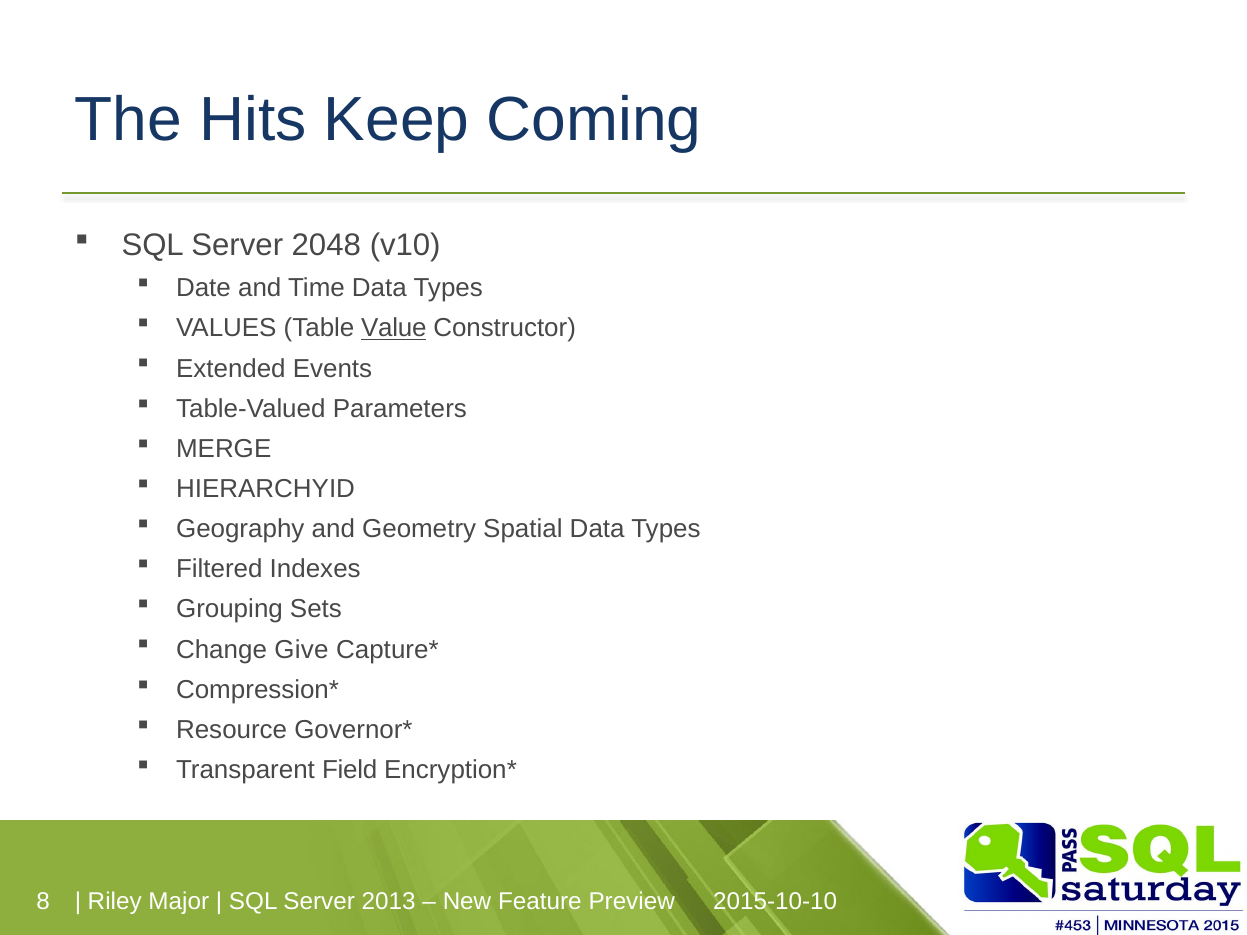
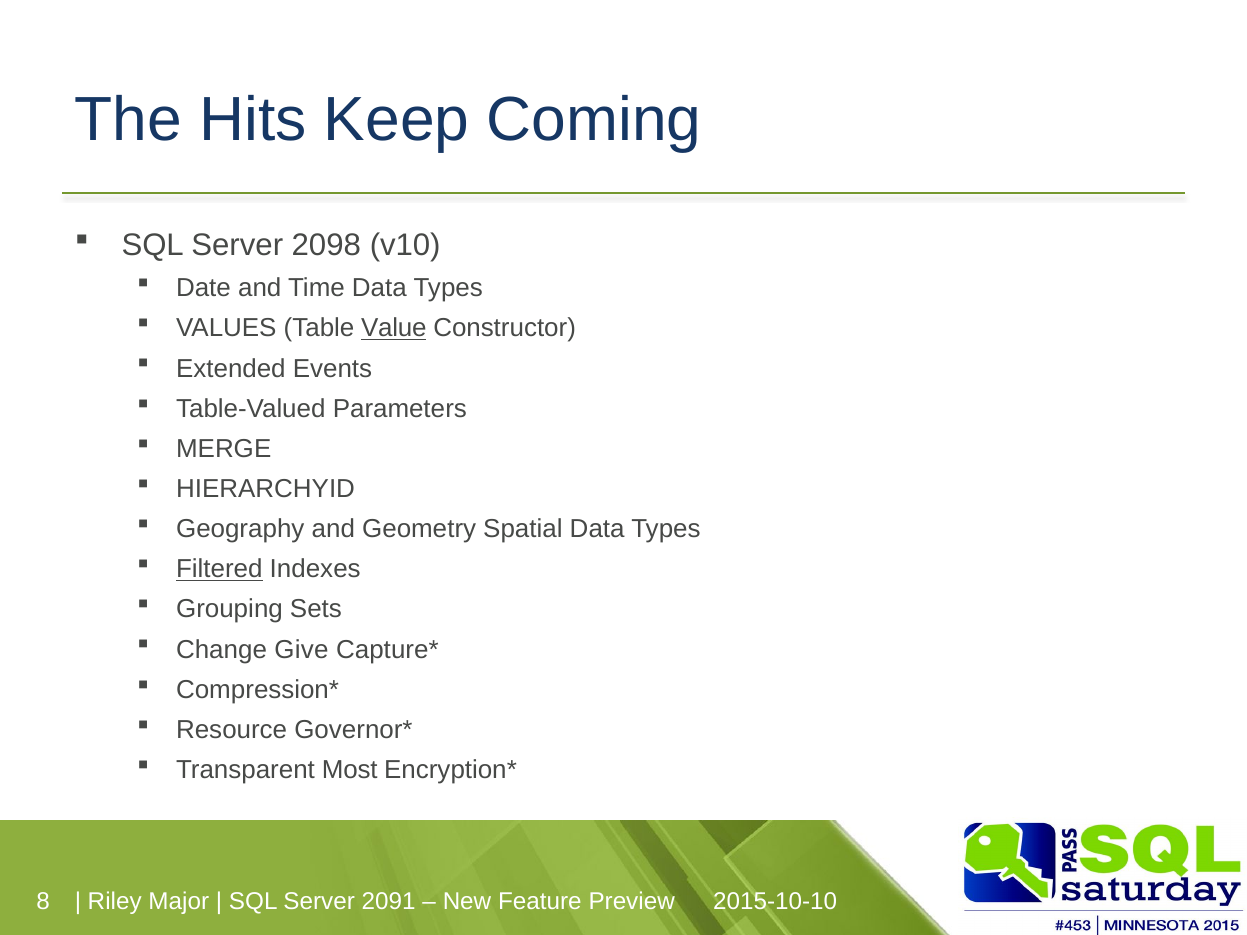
2048: 2048 -> 2098
Filtered underline: none -> present
Field: Field -> Most
2013: 2013 -> 2091
